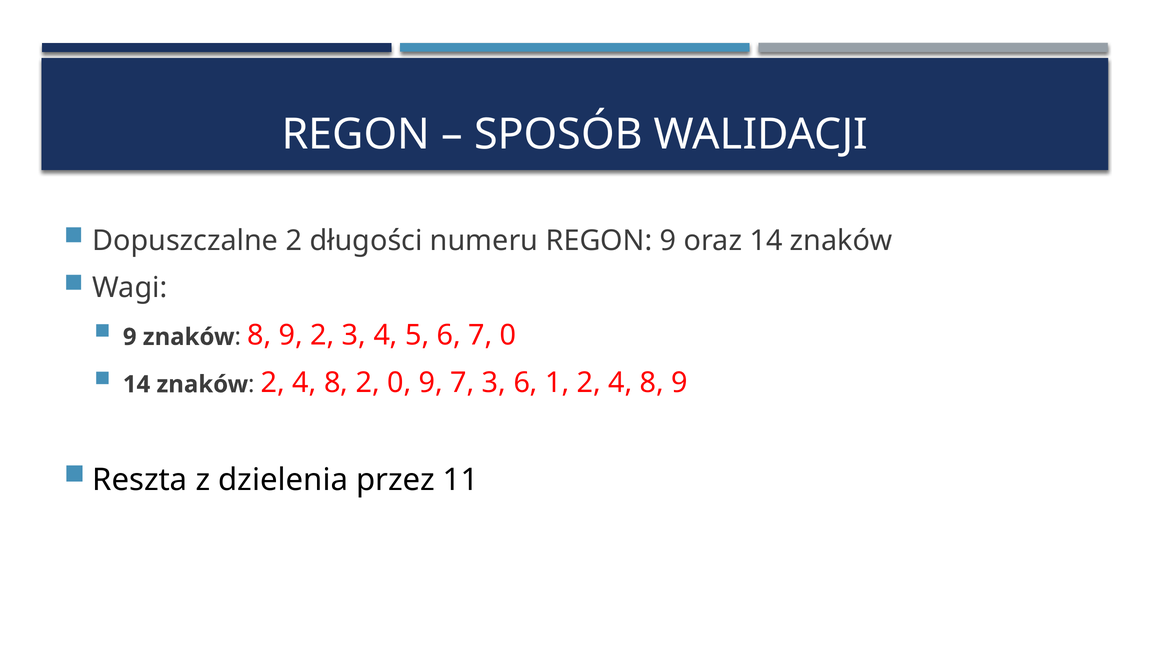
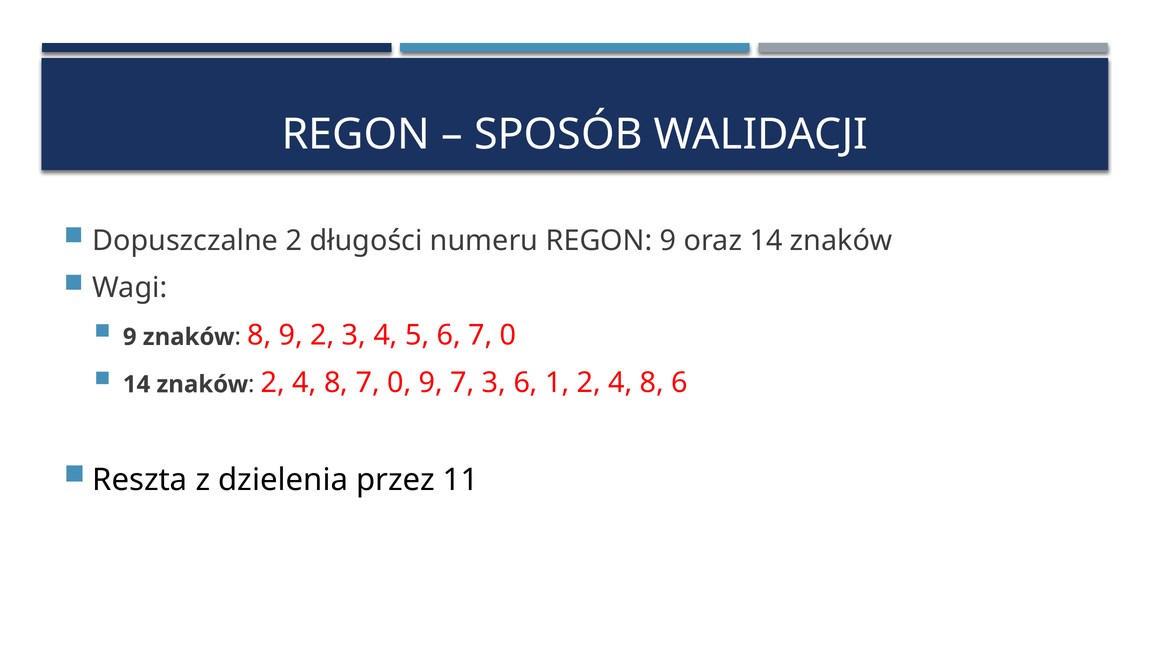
8 2: 2 -> 7
4 8 9: 9 -> 6
